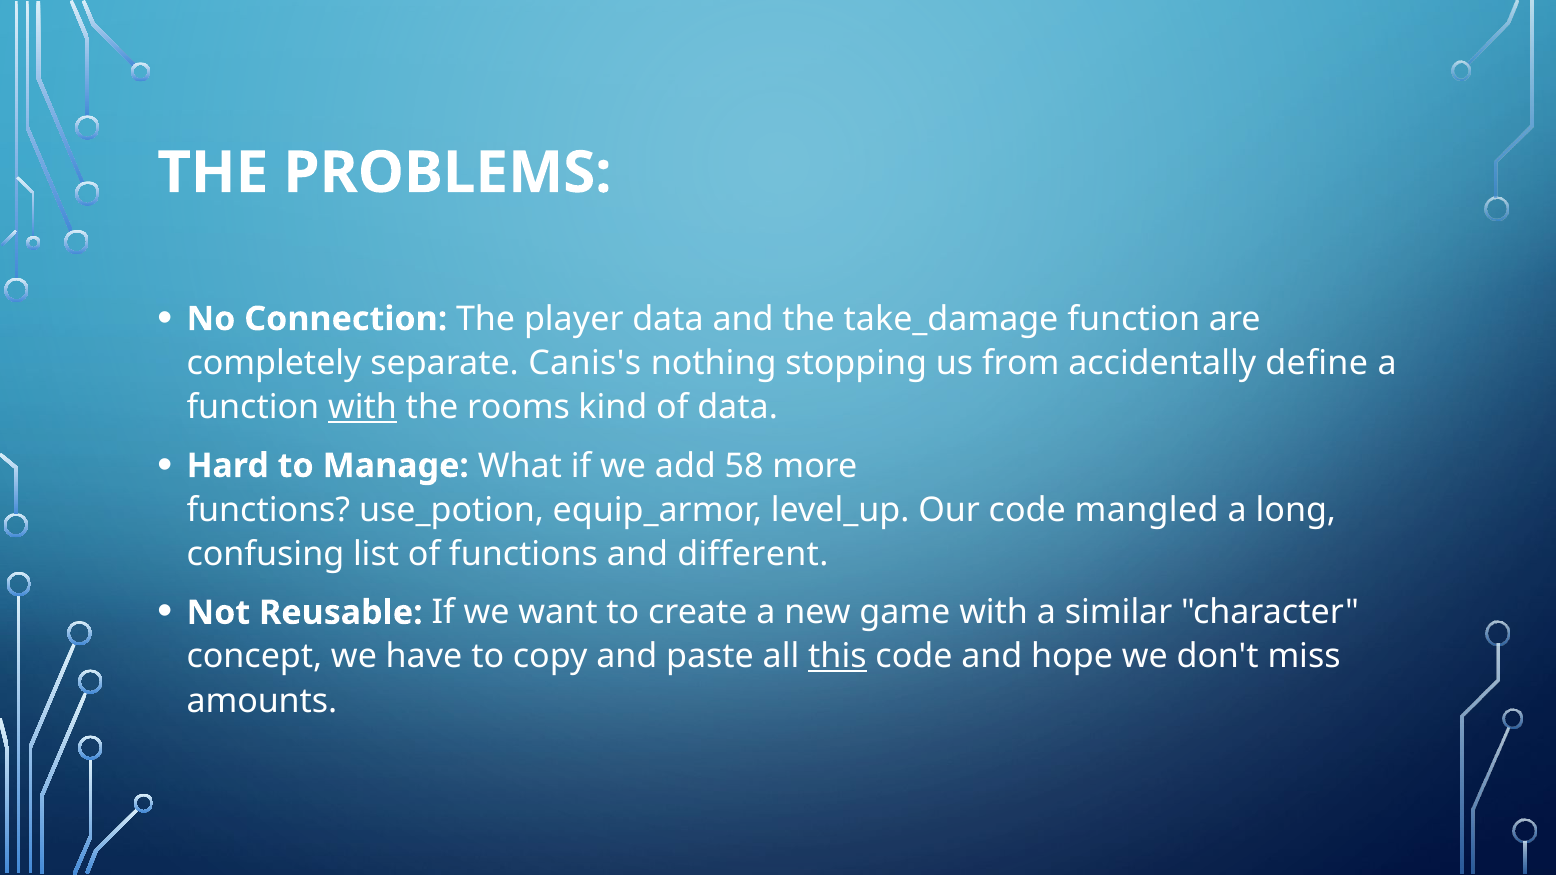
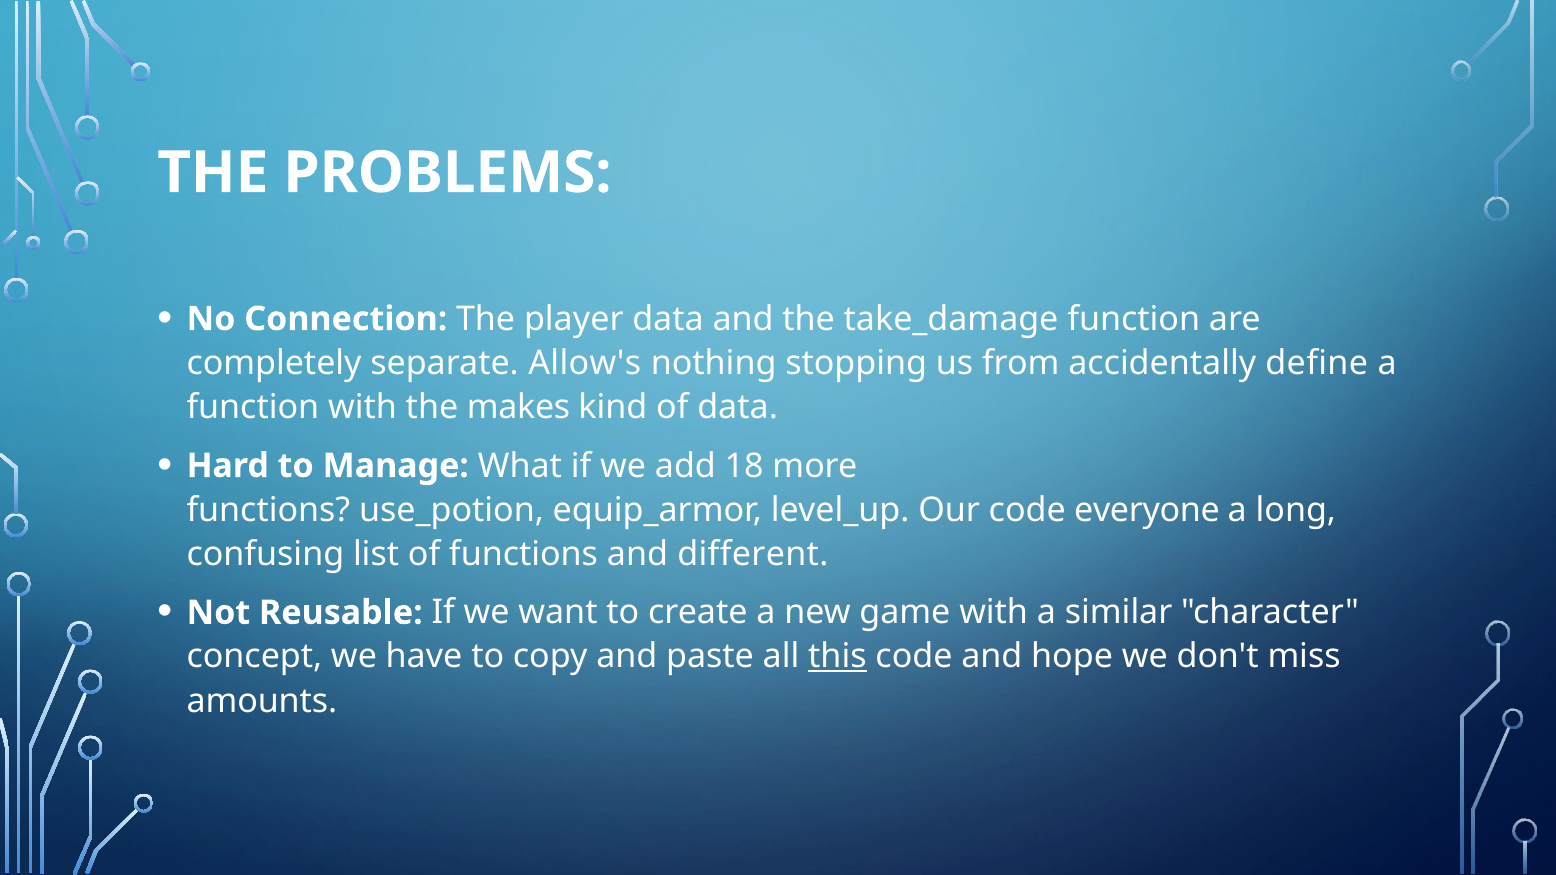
Canis's: Canis's -> Allow's
with at (362, 407) underline: present -> none
rooms: rooms -> makes
58: 58 -> 18
mangled: mangled -> everyone
